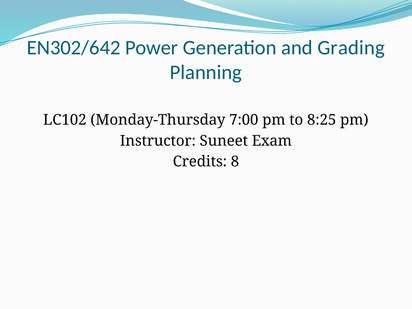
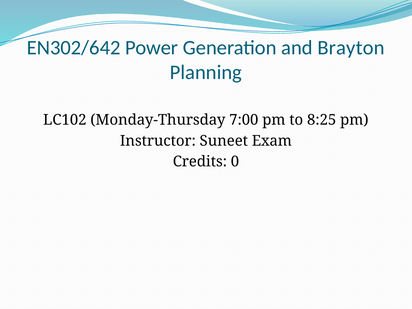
Grading: Grading -> Brayton
8: 8 -> 0
